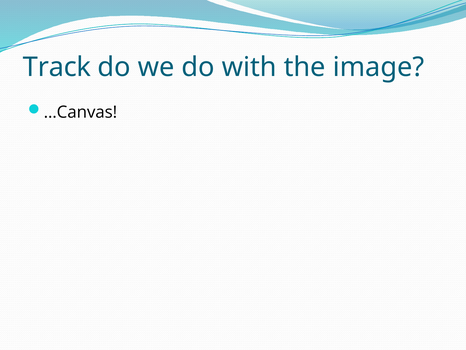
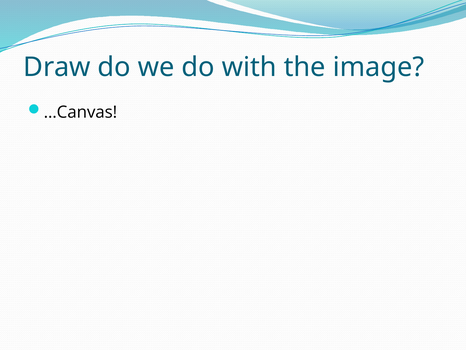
Track: Track -> Draw
